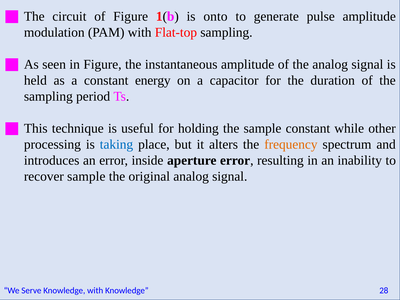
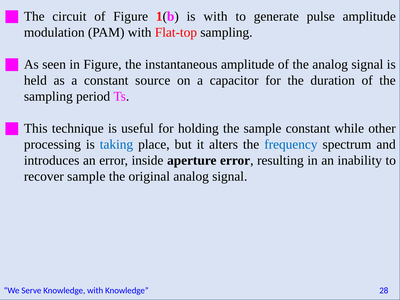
is onto: onto -> with
energy: energy -> source
frequency colour: orange -> blue
